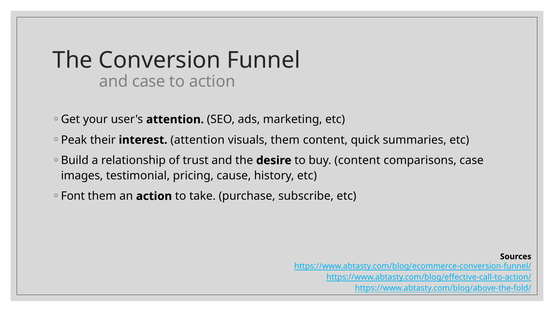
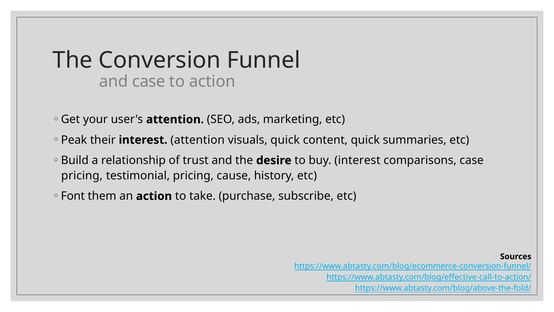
visuals them: them -> quick
buy content: content -> interest
images at (82, 175): images -> pricing
